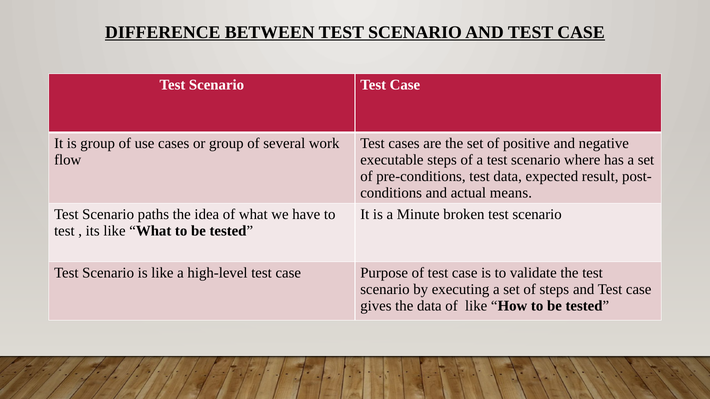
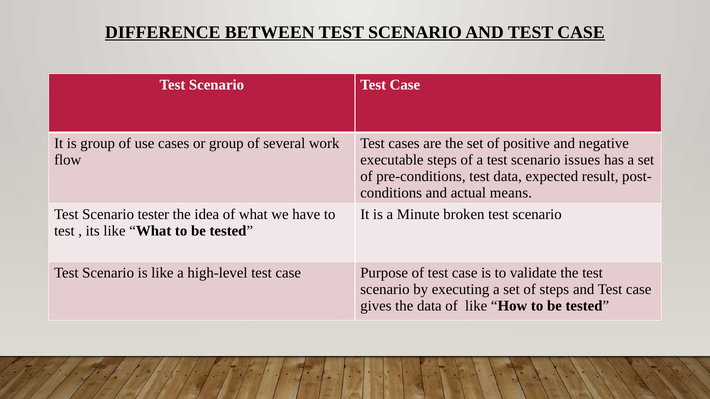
where: where -> issues
paths: paths -> tester
